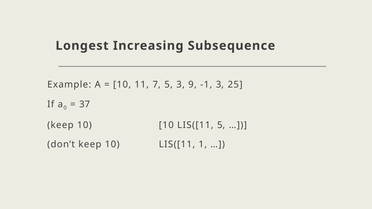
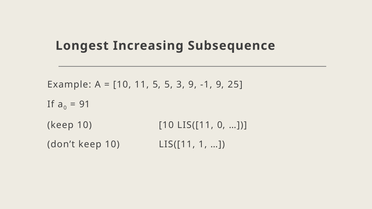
11 7: 7 -> 5
-1 3: 3 -> 9
37: 37 -> 91
LIS([11 5: 5 -> 0
